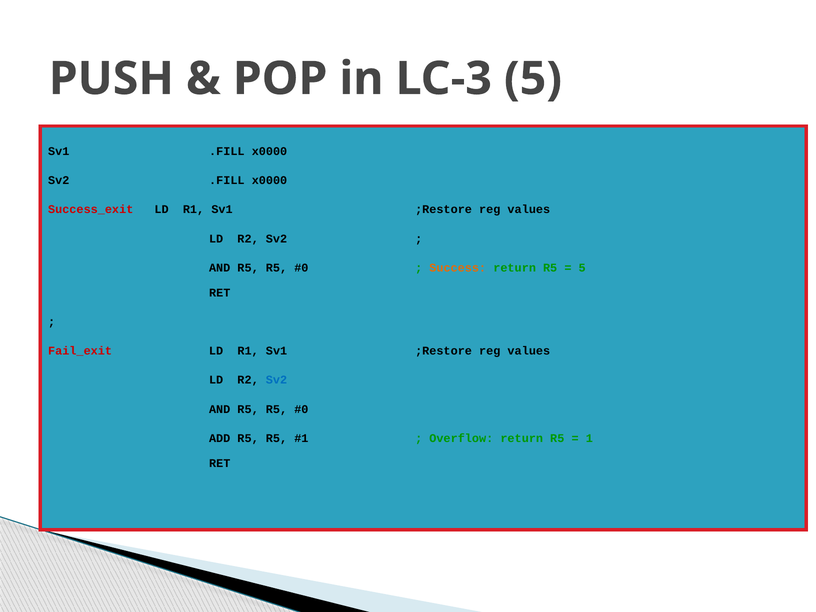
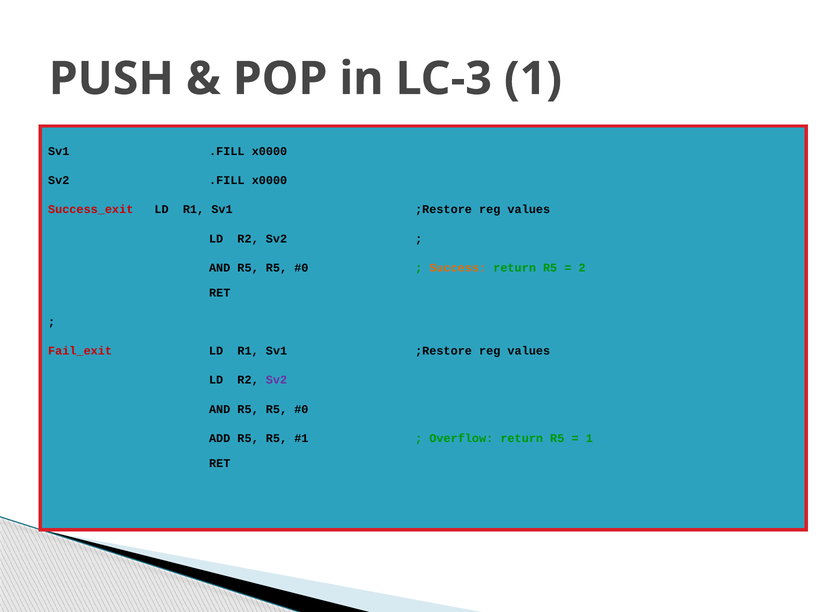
LC-3 5: 5 -> 1
5 at (582, 268): 5 -> 2
Sv2 at (276, 380) colour: blue -> purple
